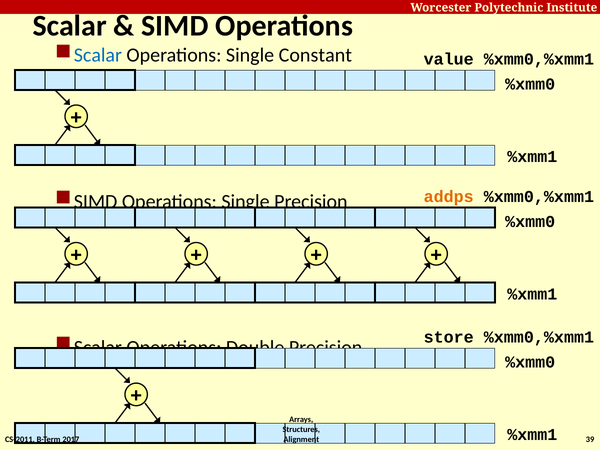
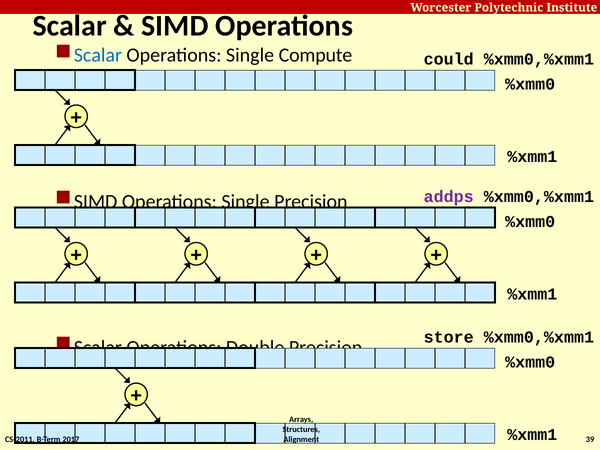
Constant: Constant -> Compute
value: value -> could
addps colour: orange -> purple
